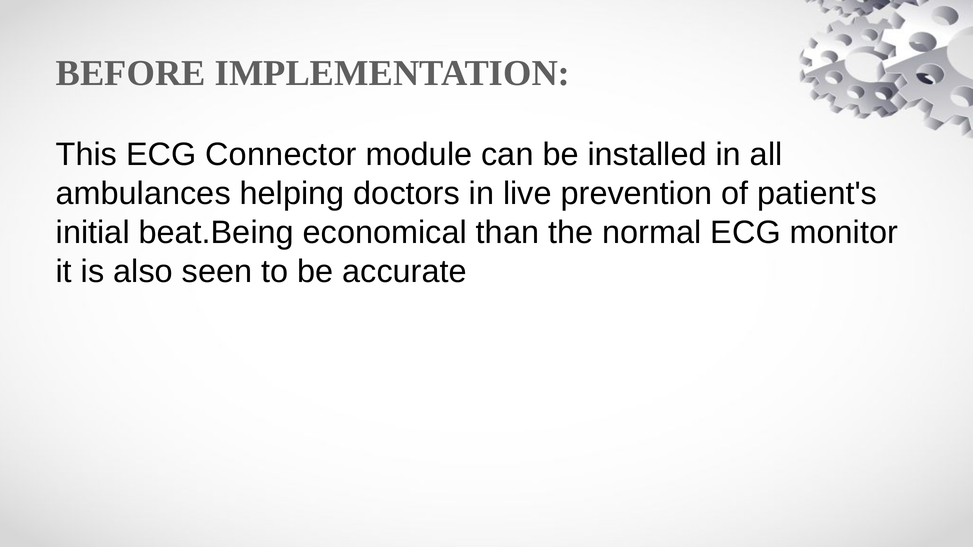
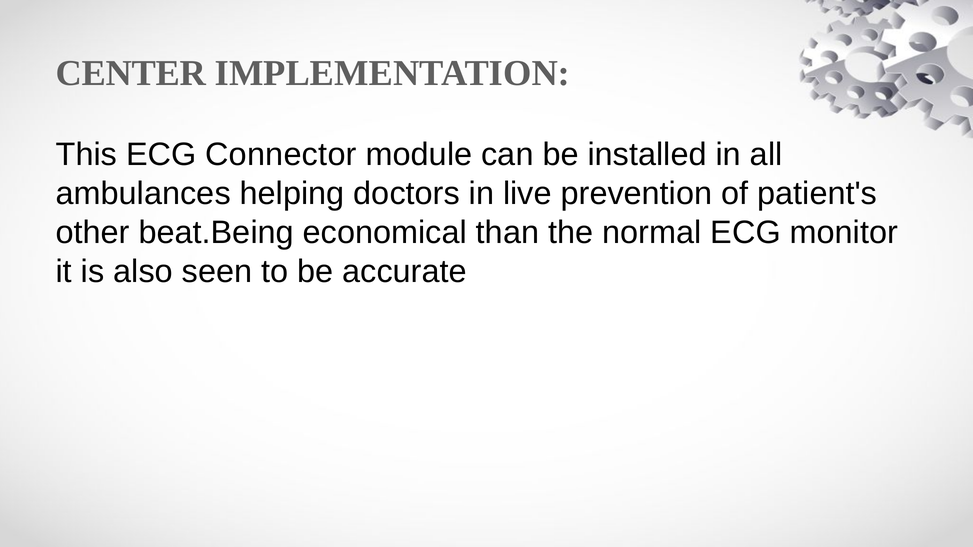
BEFORE: BEFORE -> CENTER
initial: initial -> other
